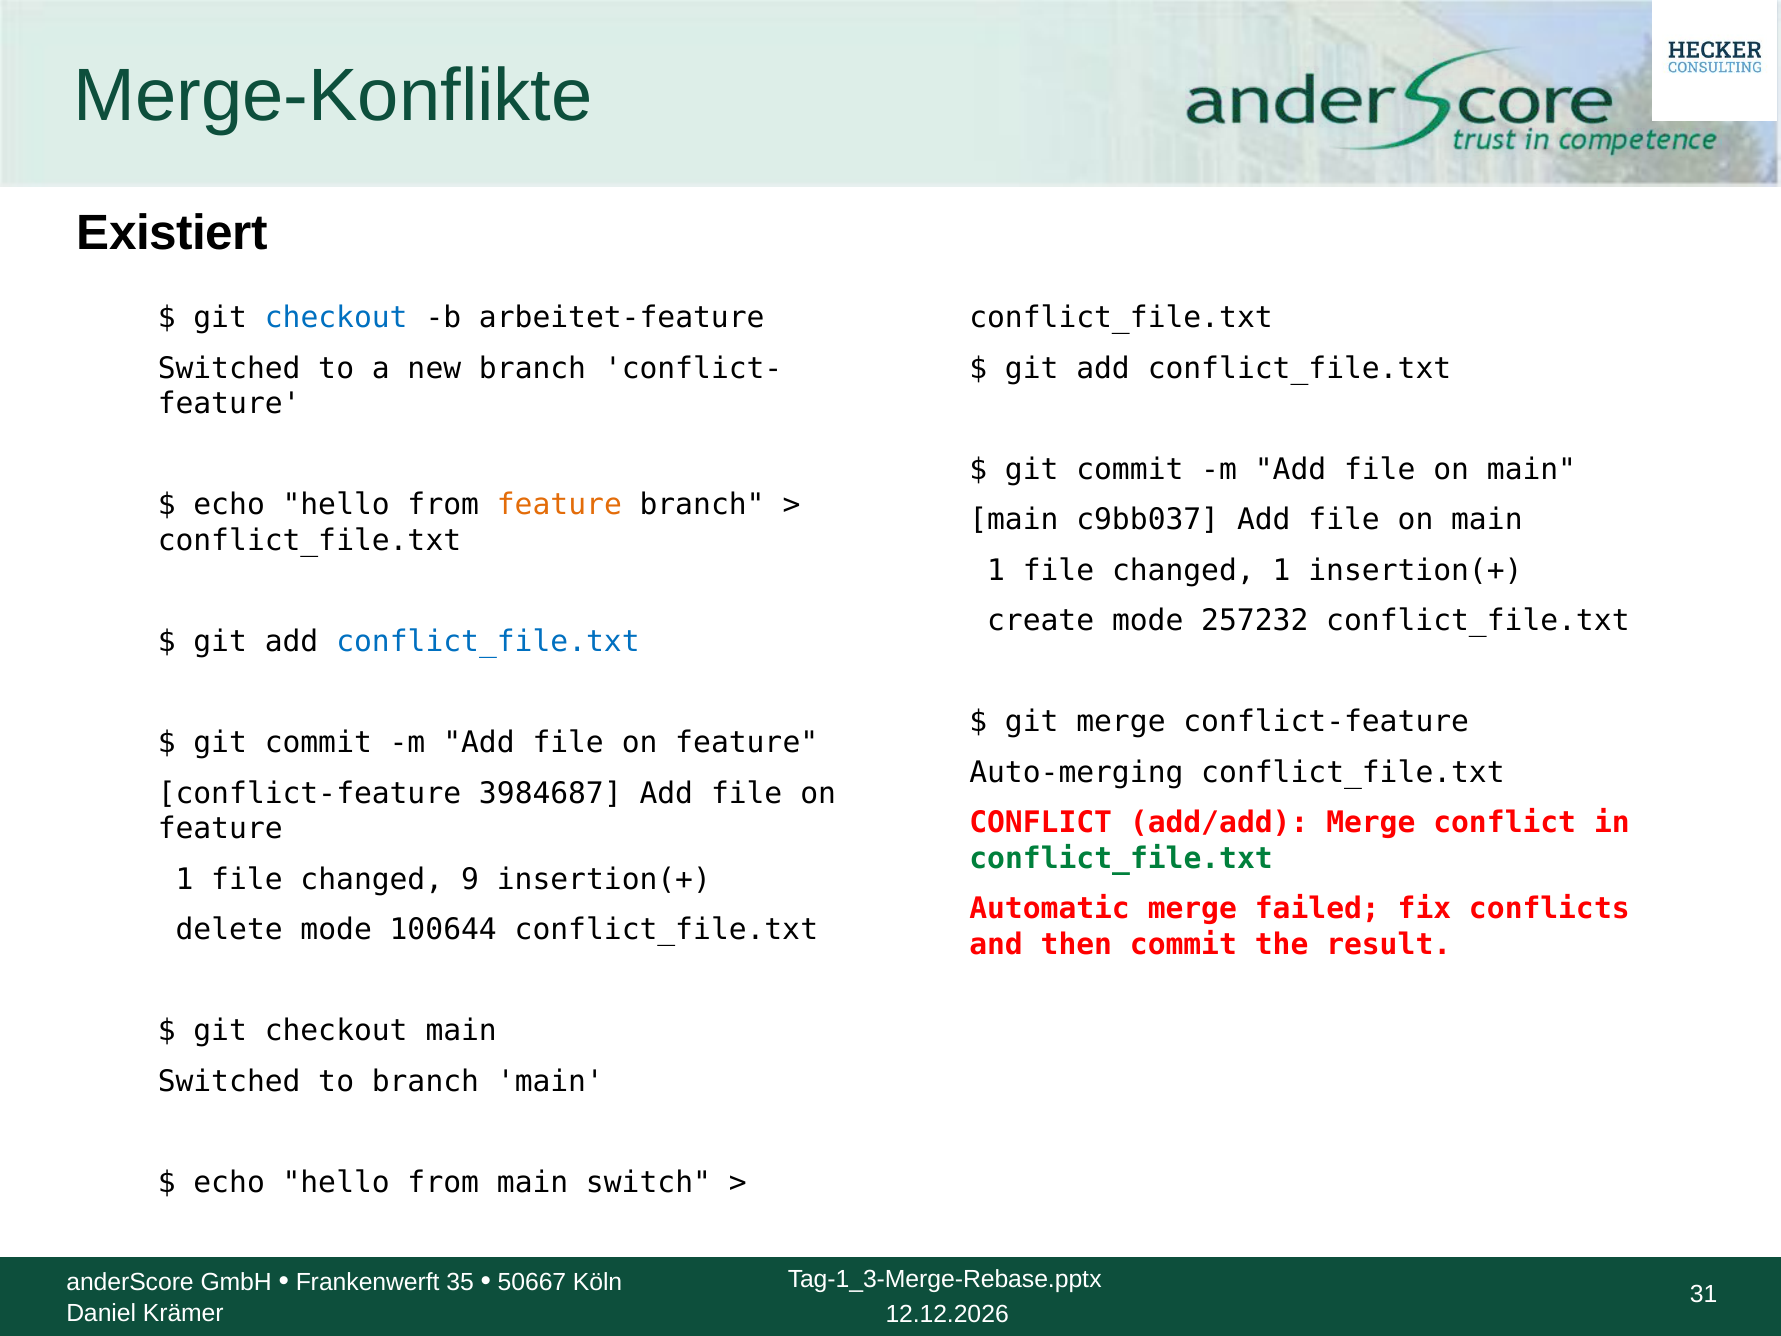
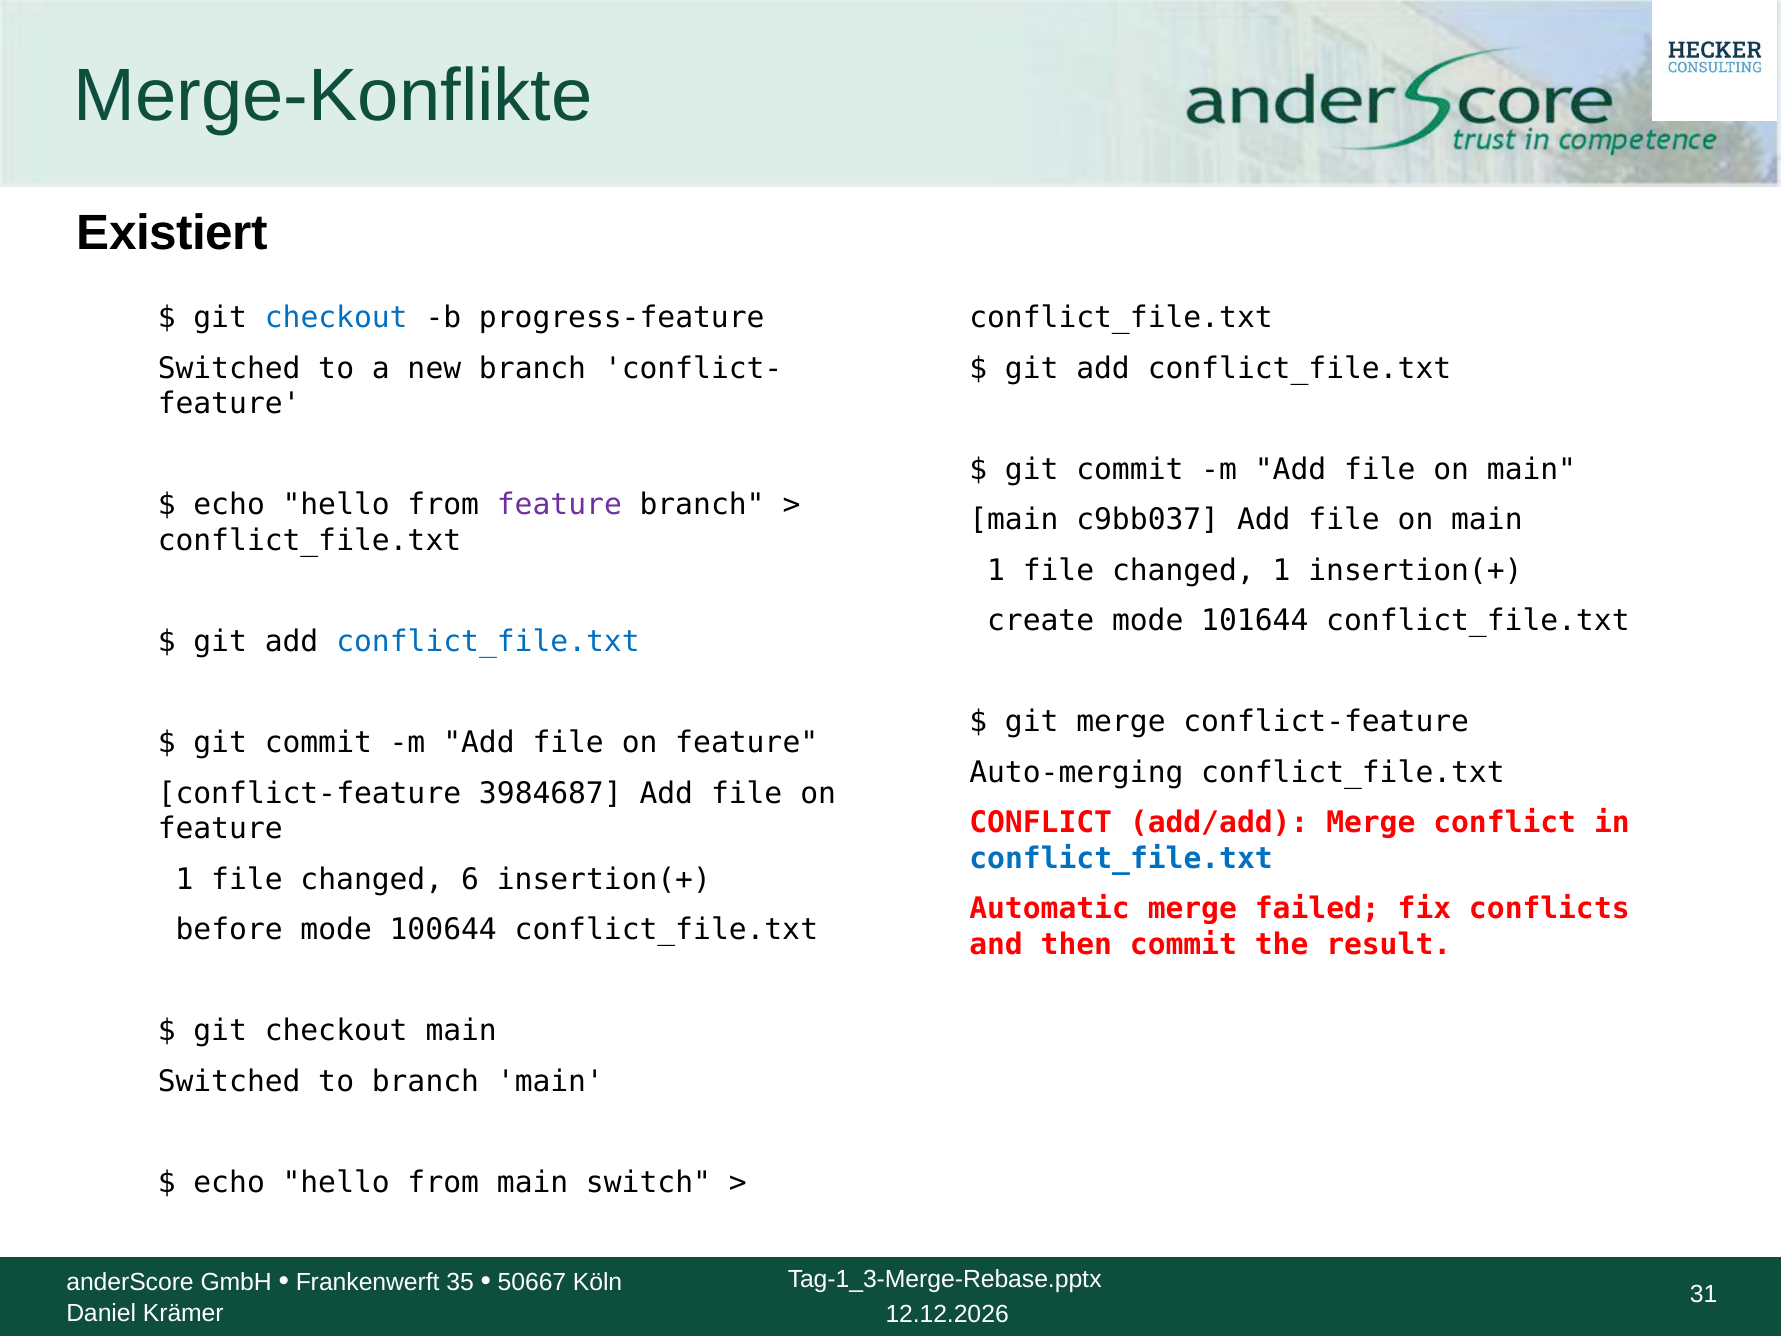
arbeitet-feature: arbeitet-feature -> progress-feature
feature at (559, 505) colour: orange -> purple
257232: 257232 -> 101644
conflict_file.txt at (1121, 858) colour: green -> blue
9: 9 -> 6
delete: delete -> before
